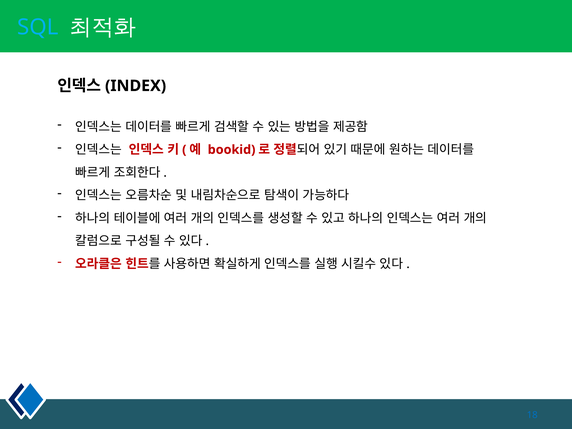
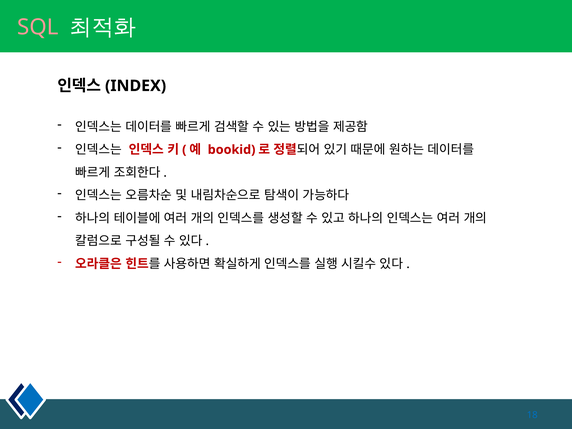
SQL colour: light blue -> pink
